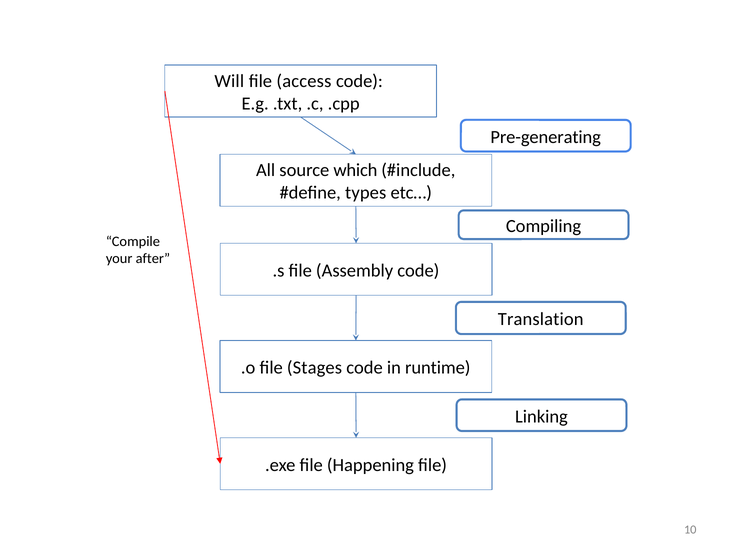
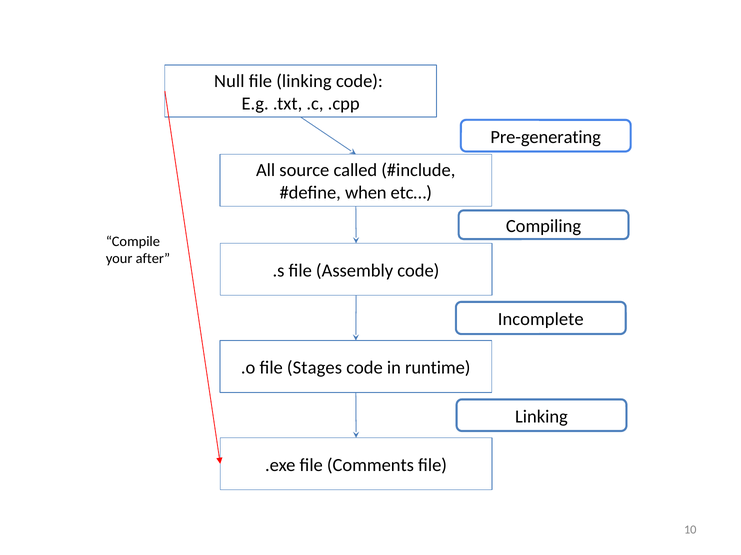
Will: Will -> Null
file access: access -> linking
which: which -> called
types: types -> when
Translation: Translation -> Incomplete
Happening: Happening -> Comments
